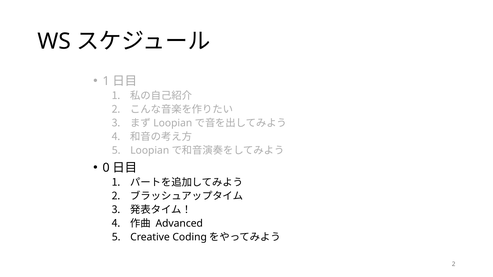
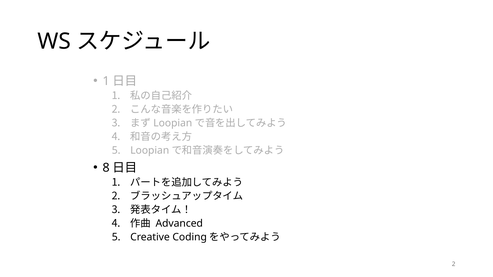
0: 0 -> 8
